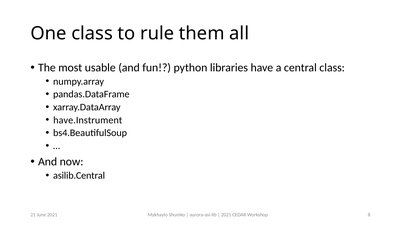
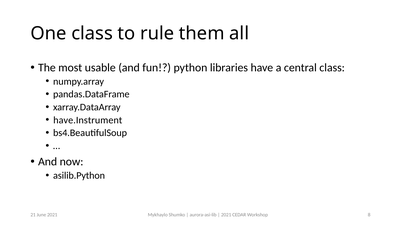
asilib.Central: asilib.Central -> asilib.Python
